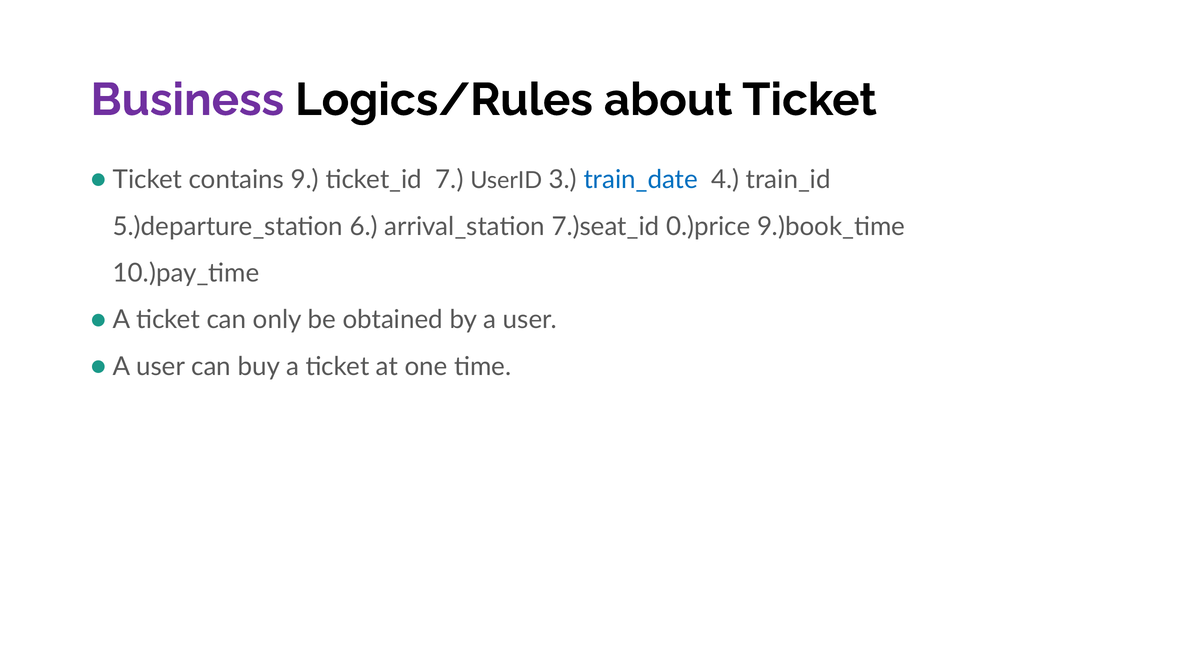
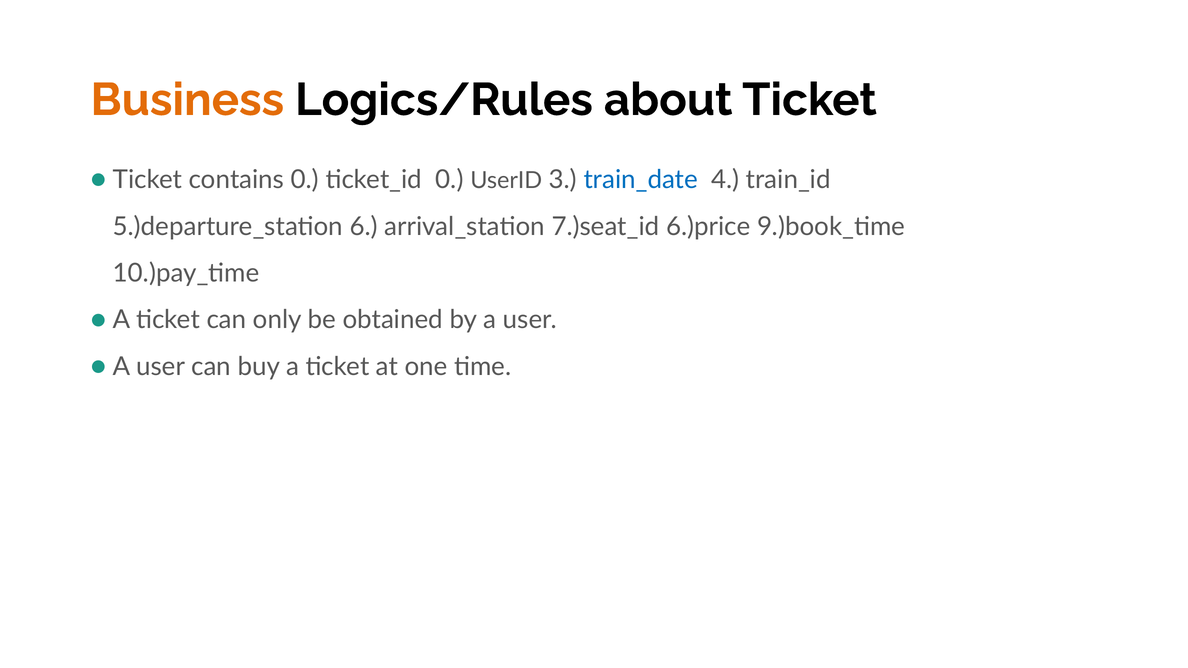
Business colour: purple -> orange
contains 9: 9 -> 0
ticket_id 7: 7 -> 0
0.)price: 0.)price -> 6.)price
